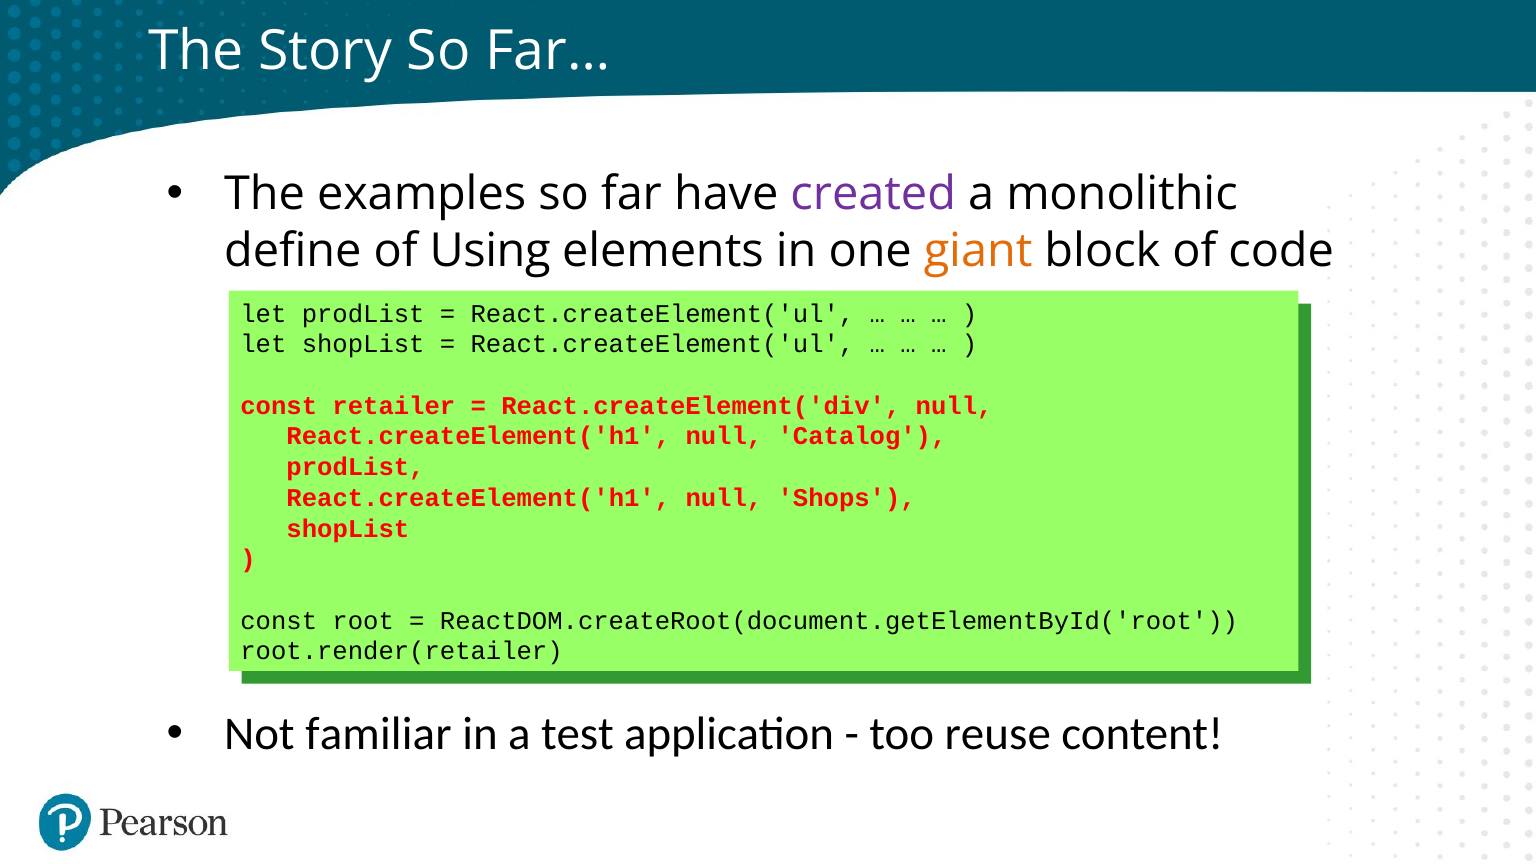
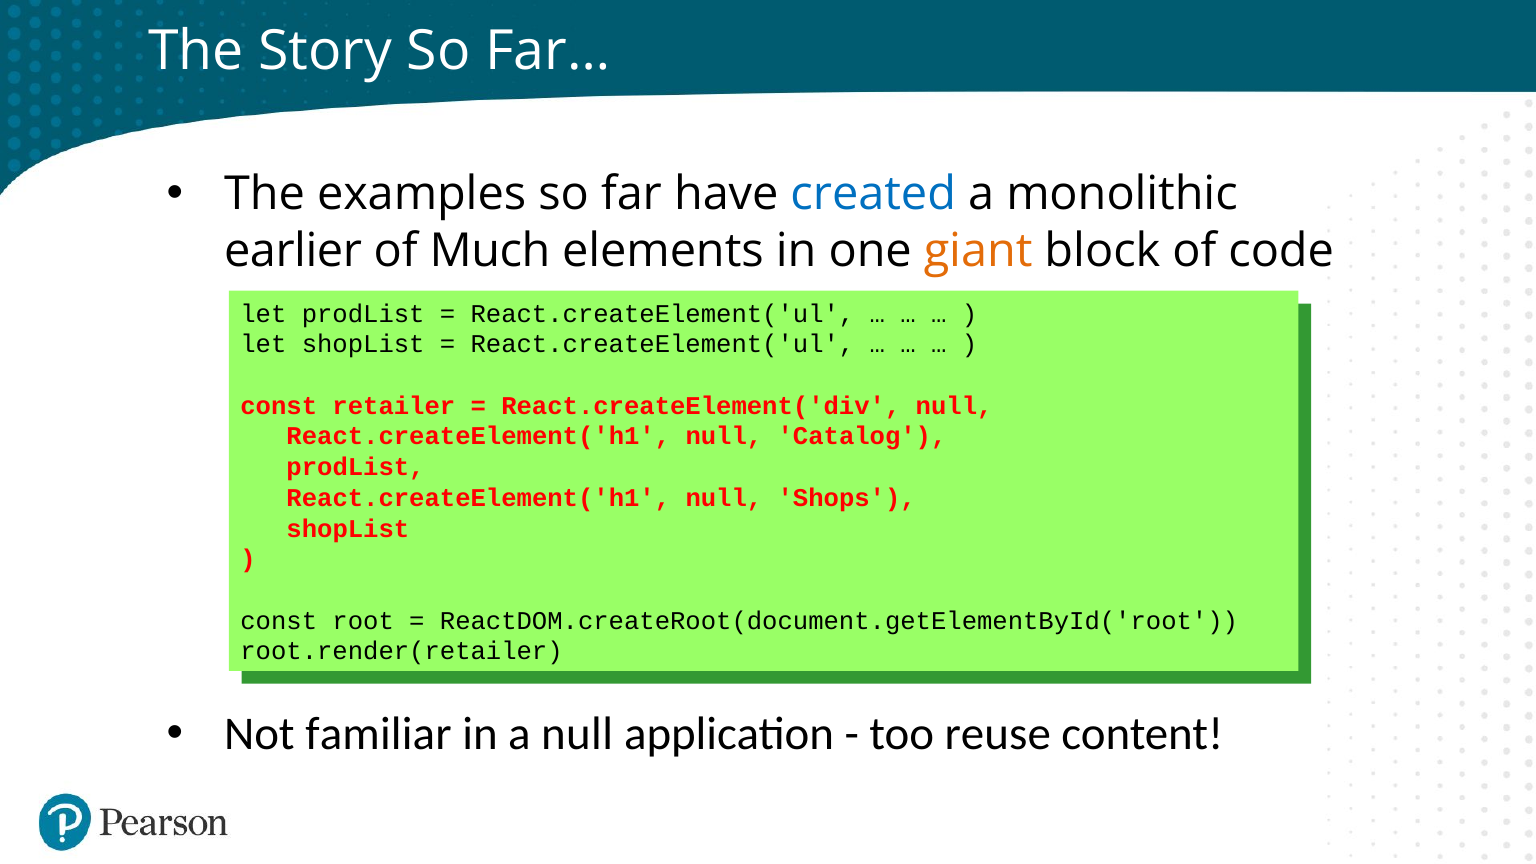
created colour: purple -> blue
define: define -> earlier
Using: Using -> Much
a test: test -> null
